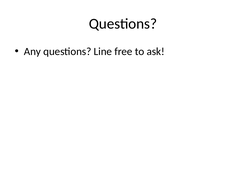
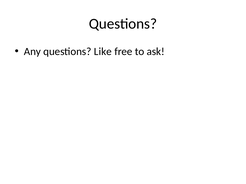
Line: Line -> Like
